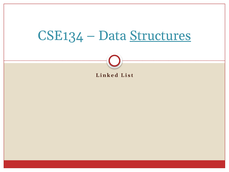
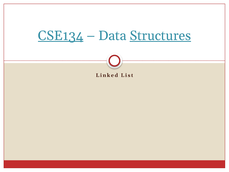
CSE134 underline: none -> present
